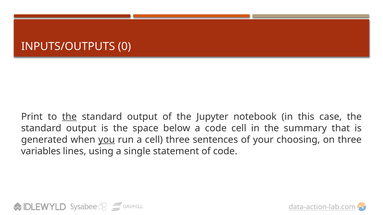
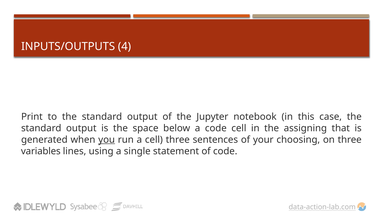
0: 0 -> 4
the at (69, 117) underline: present -> none
summary: summary -> assigning
